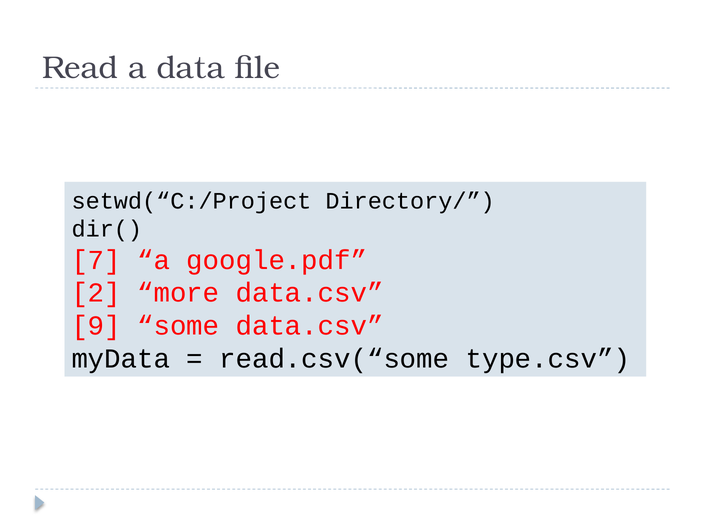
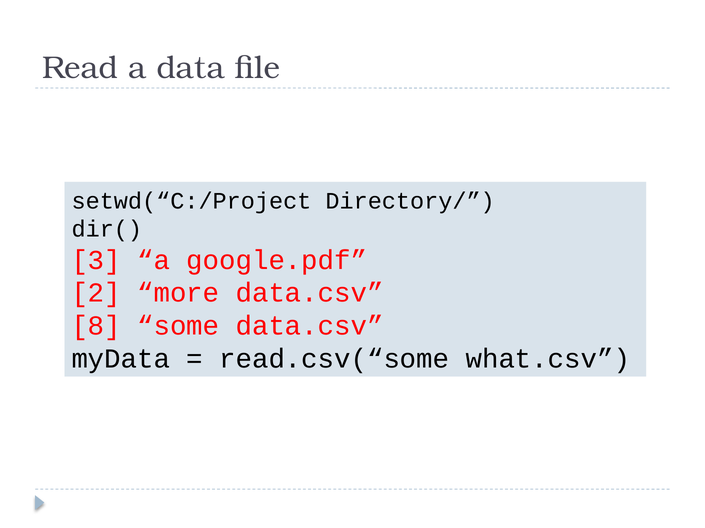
7: 7 -> 3
9: 9 -> 8
type.csv: type.csv -> what.csv
